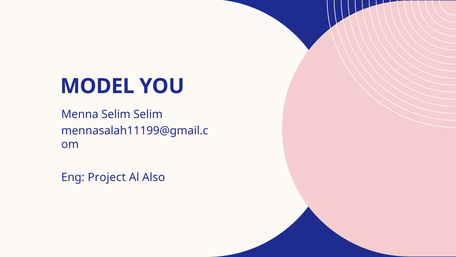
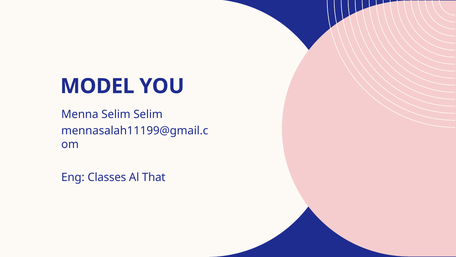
Project: Project -> Classes
Also: Also -> That
